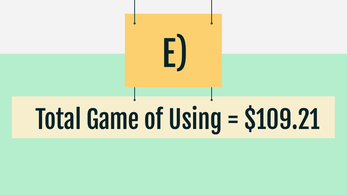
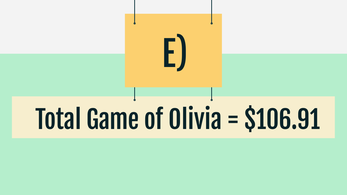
Using: Using -> Olivia
$109.21: $109.21 -> $106.91
